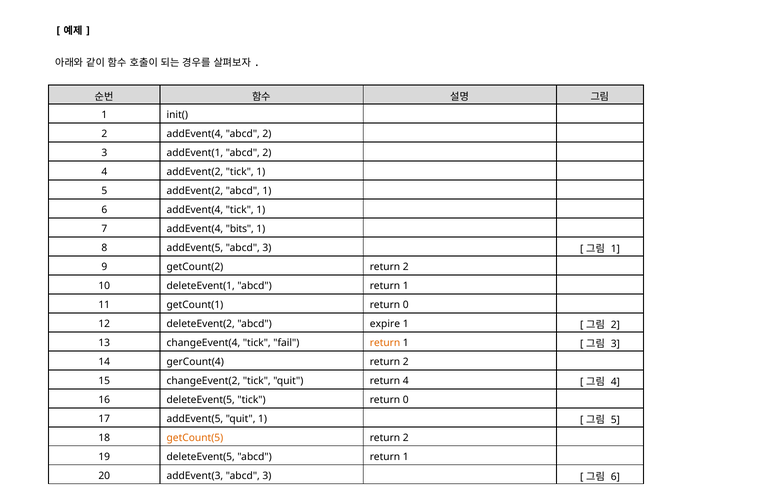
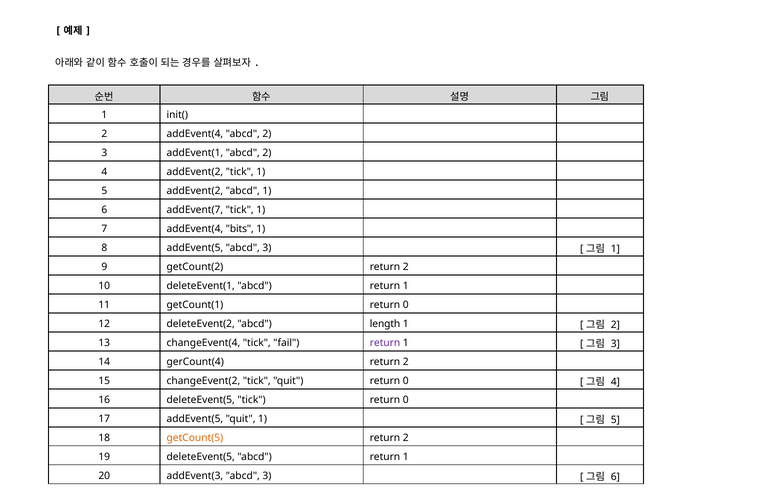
6 addEvent(4: addEvent(4 -> addEvent(7
expire: expire -> length
return at (385, 343) colour: orange -> purple
quit return 4: 4 -> 0
